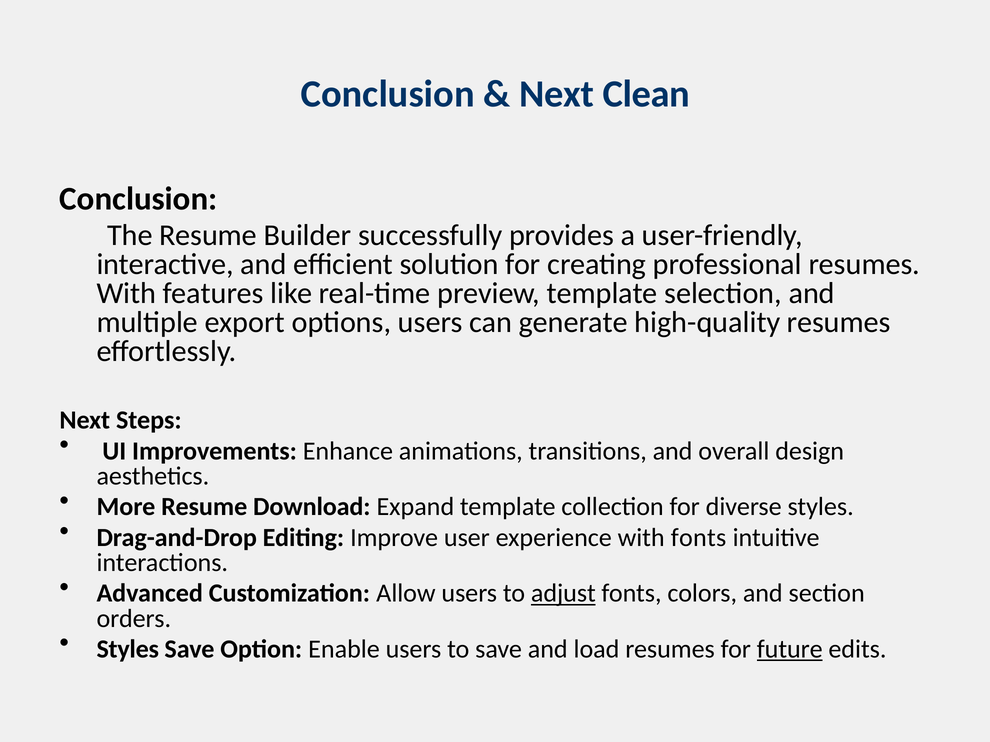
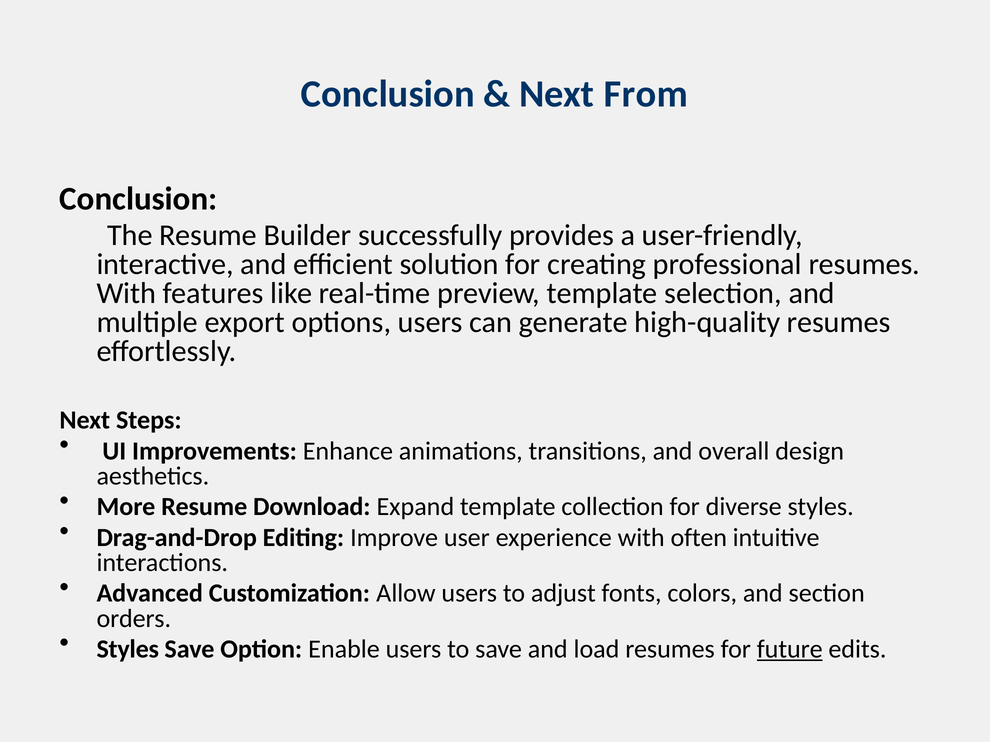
Clean: Clean -> From
with fonts: fonts -> often
adjust underline: present -> none
